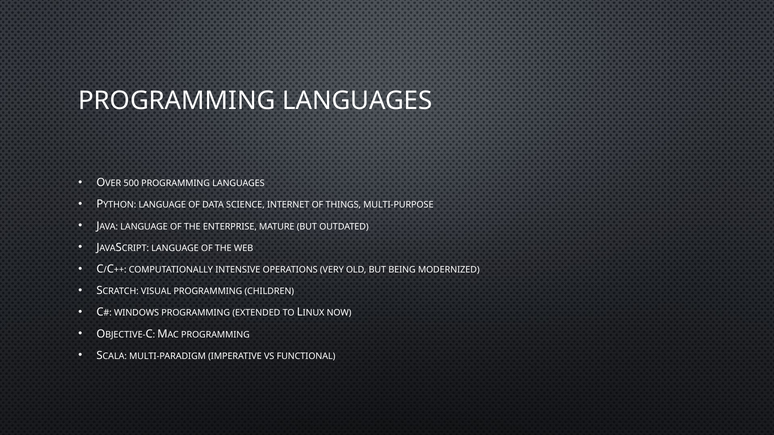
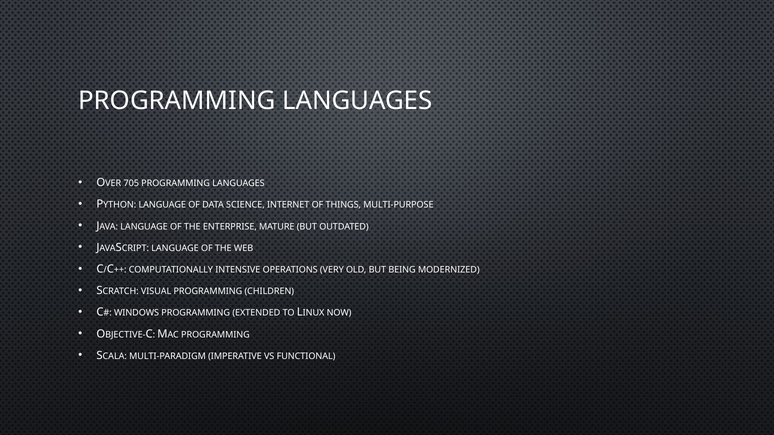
500: 500 -> 705
